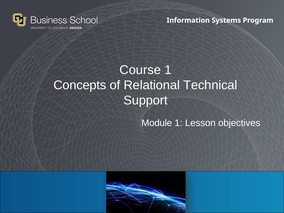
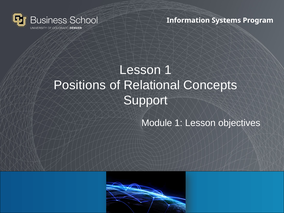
Course at (140, 70): Course -> Lesson
Concepts: Concepts -> Positions
Technical: Technical -> Concepts
